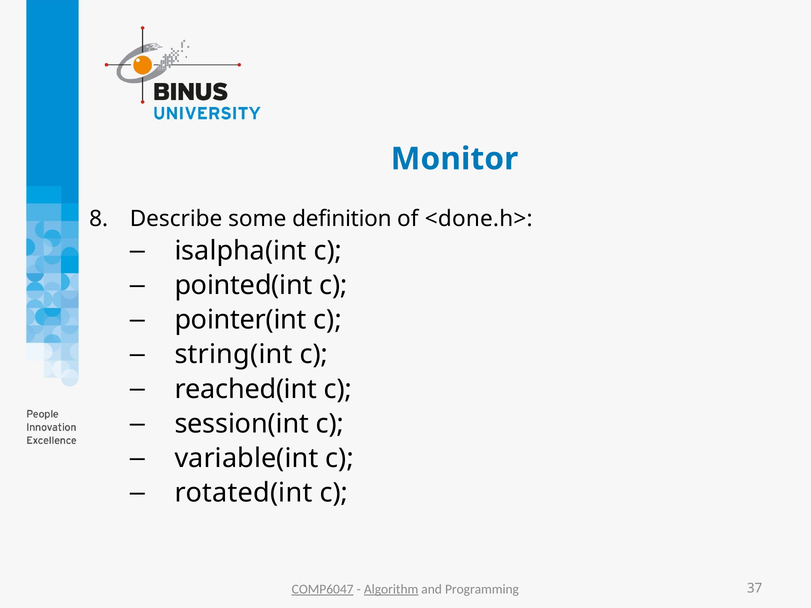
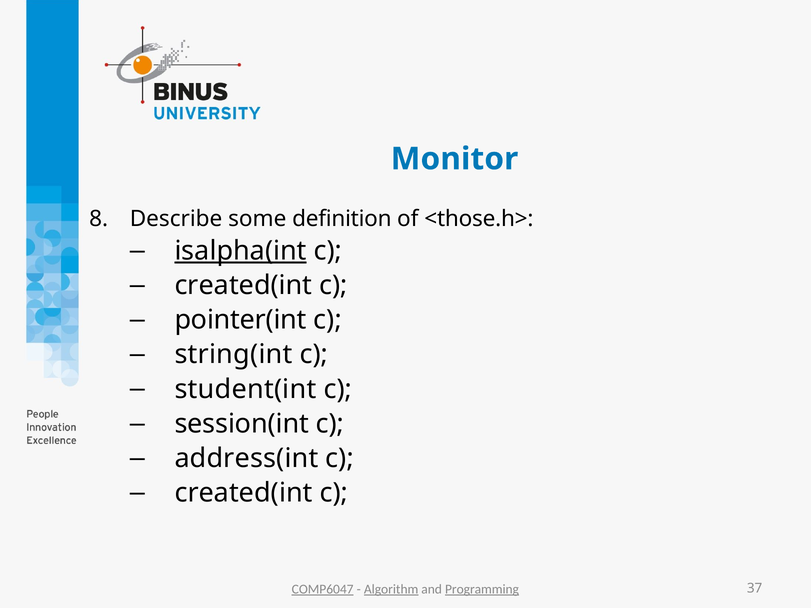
<done.h>: <done.h> -> <those.h>
isalpha(int underline: none -> present
pointed(int at (243, 286): pointed(int -> created(int
reached(int: reached(int -> student(int
variable(int: variable(int -> address(int
rotated(int at (243, 493): rotated(int -> created(int
Programming underline: none -> present
